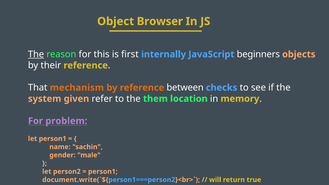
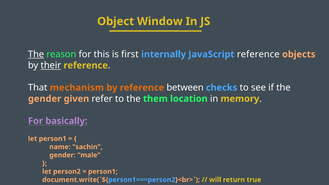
Browser: Browser -> Window
JavaScript beginners: beginners -> reference
their underline: none -> present
system at (45, 99): system -> gender
problem: problem -> basically
